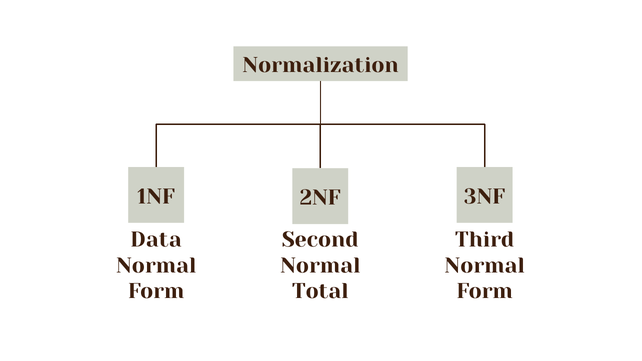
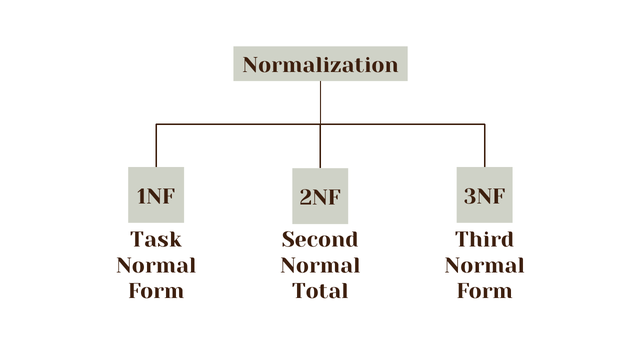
Data: Data -> Task
